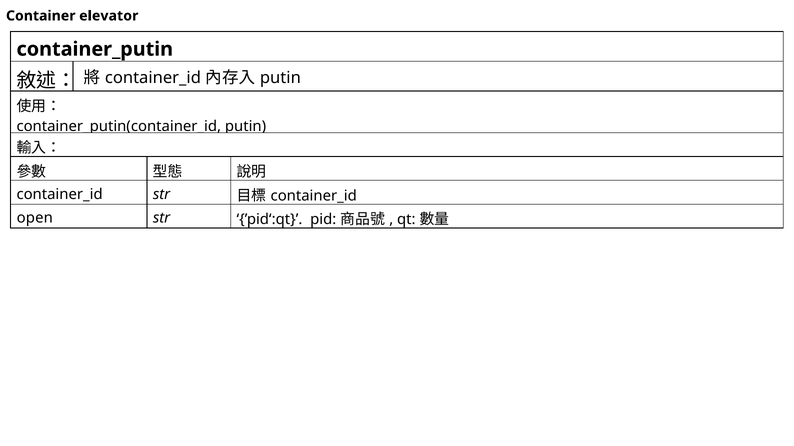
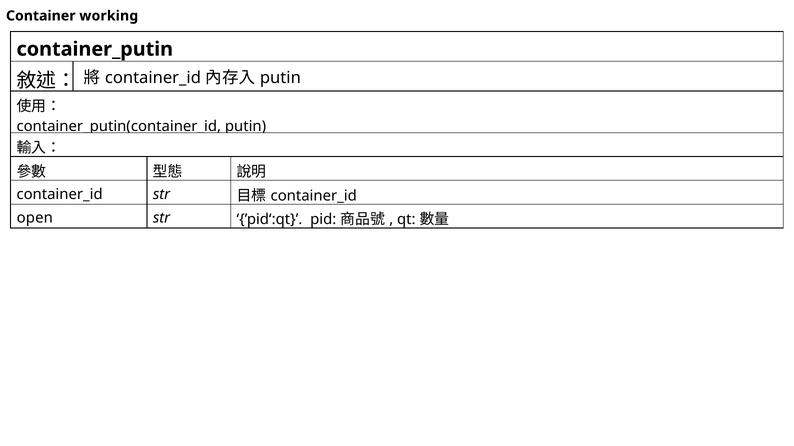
elevator: elevator -> working
